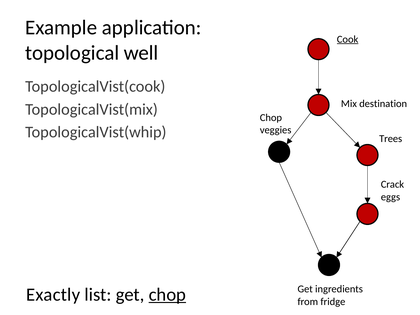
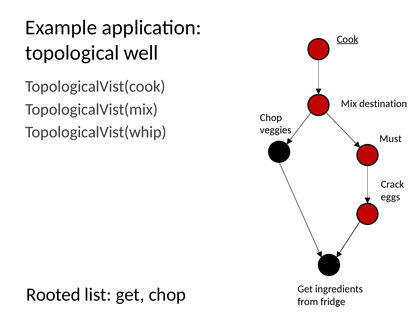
Trees: Trees -> Must
Exactly: Exactly -> Rooted
chop at (167, 295) underline: present -> none
